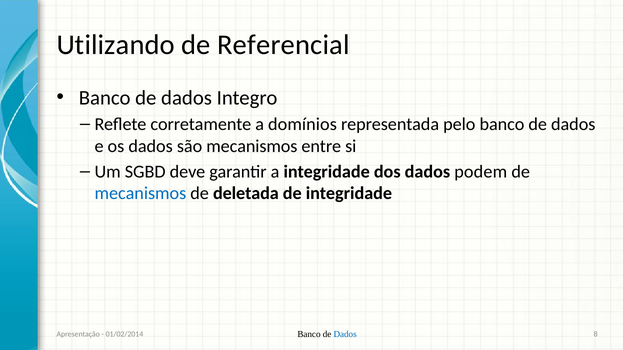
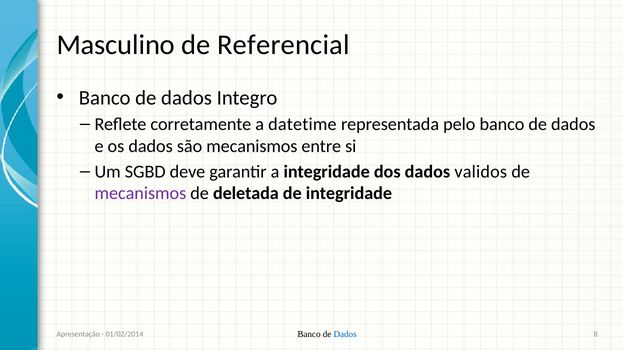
Utilizando: Utilizando -> Masculino
domínios: domínios -> datetime
podem: podem -> validos
mecanismos at (140, 194) colour: blue -> purple
